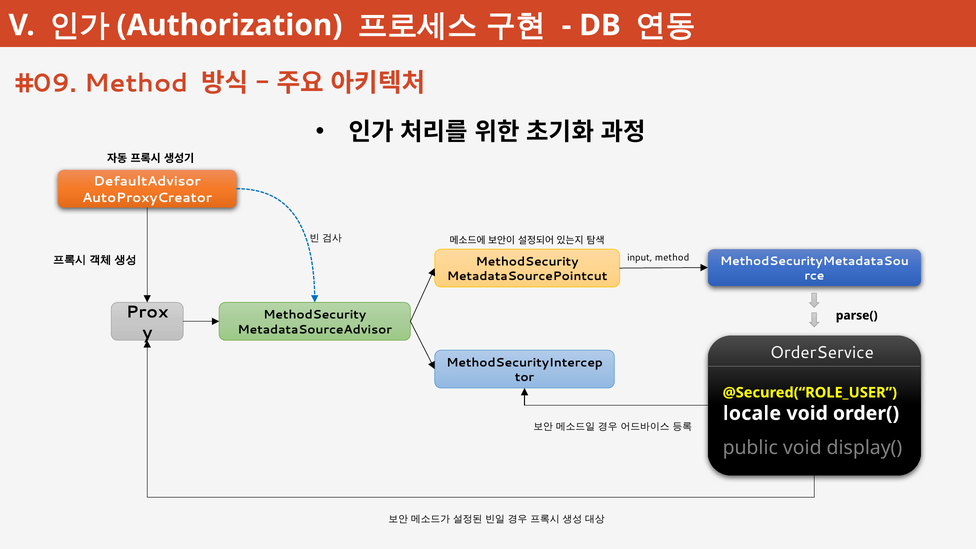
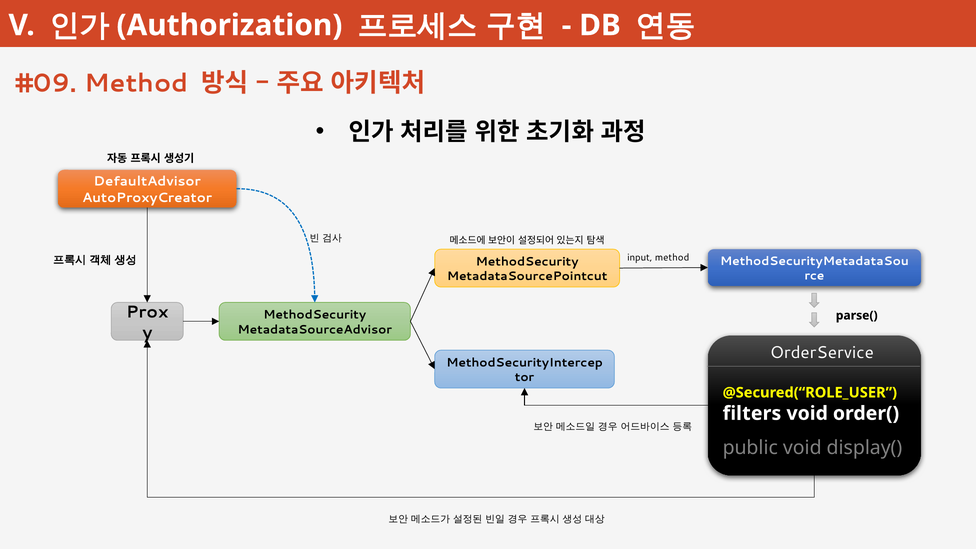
locale: locale -> filters
